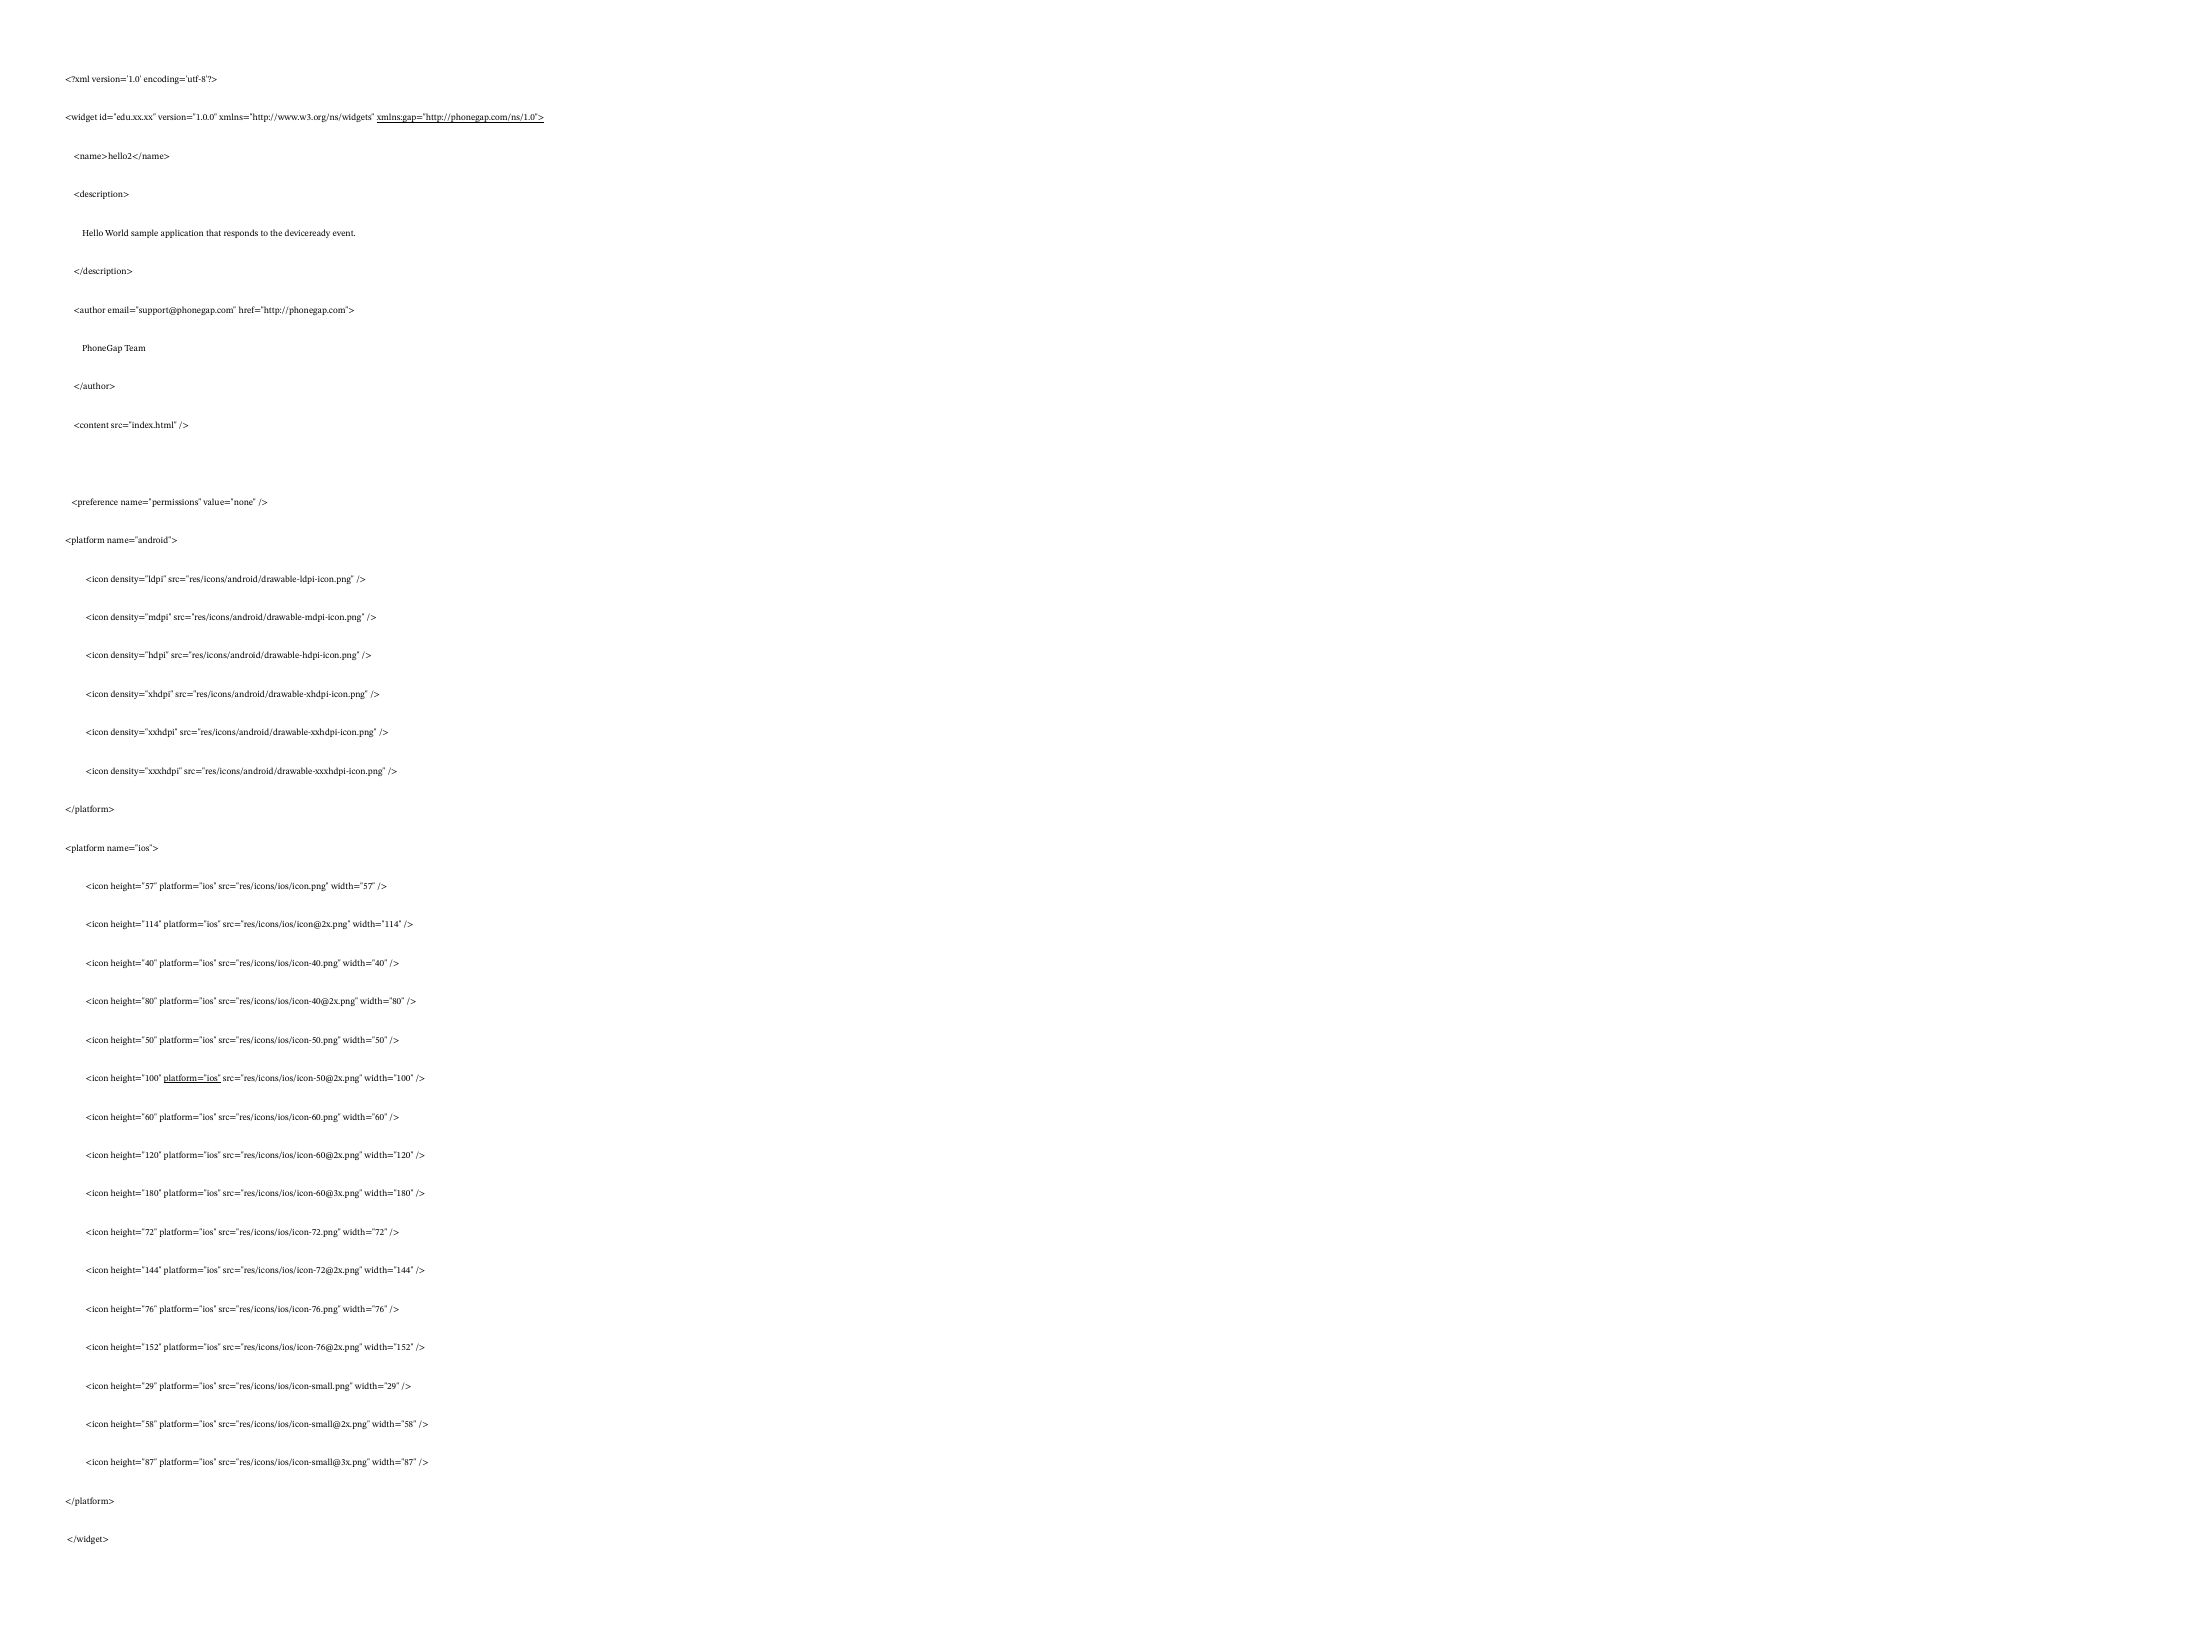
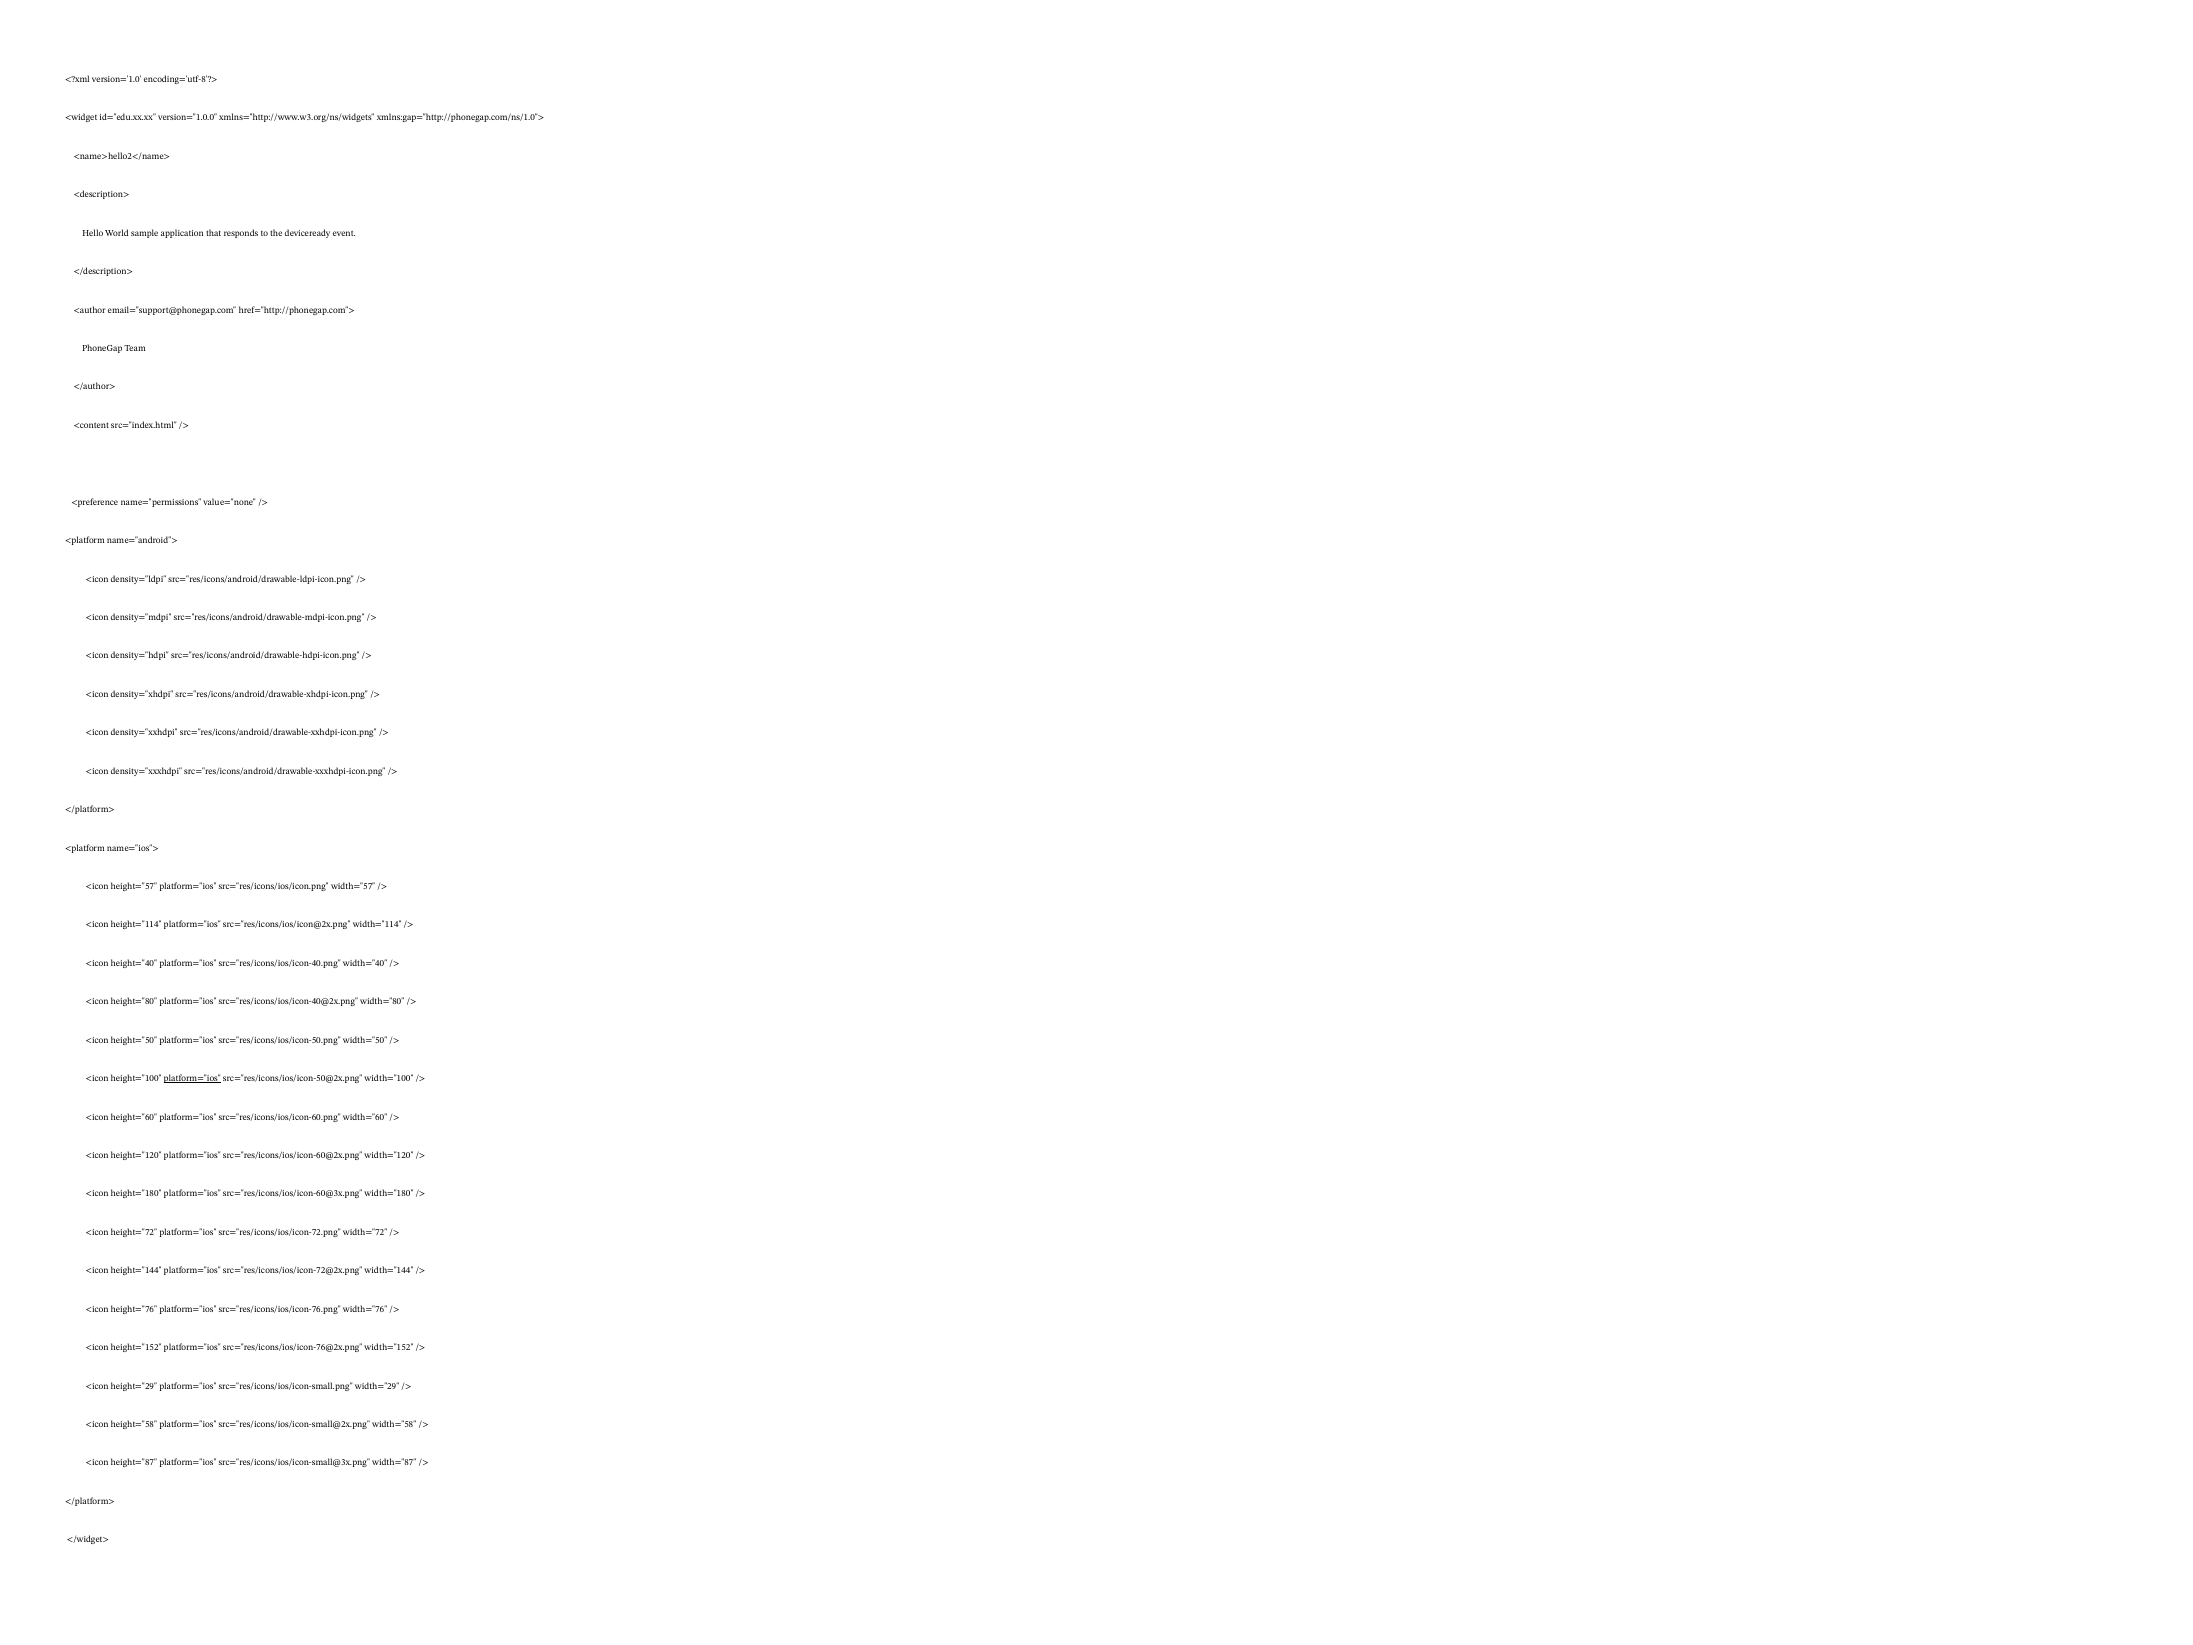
xmlns:gap="http://phonegap.com/ns/1.0"> underline: present -> none
